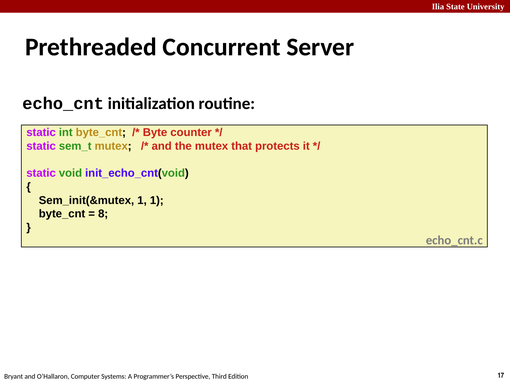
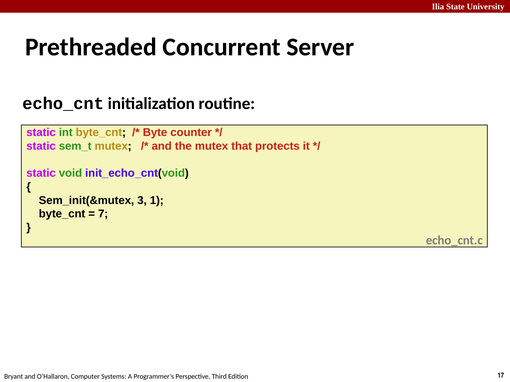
Sem_init(&mutex 1: 1 -> 3
8: 8 -> 7
